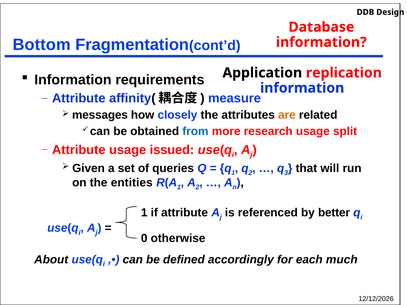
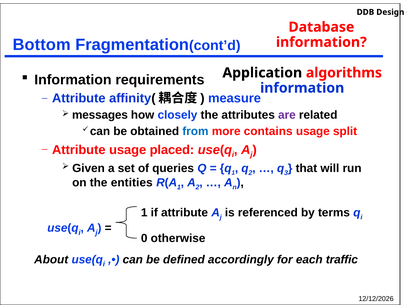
replication: replication -> algorithms
are colour: orange -> purple
research: research -> contains
issued: issued -> placed
better: better -> terms
much: much -> traffic
